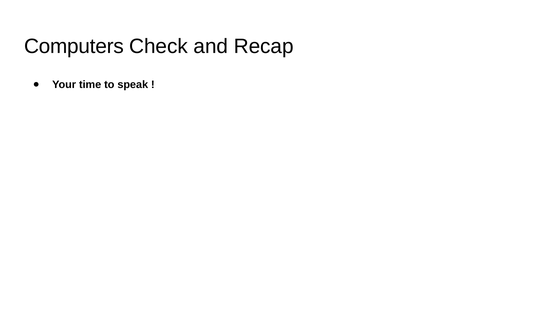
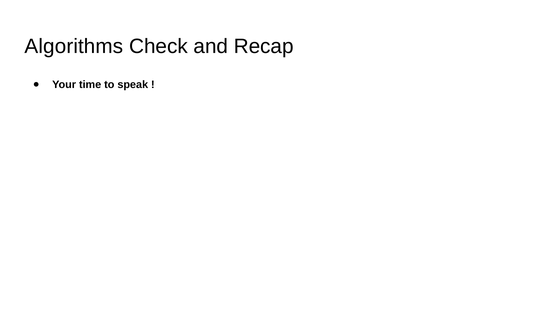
Computers: Computers -> Algorithms
